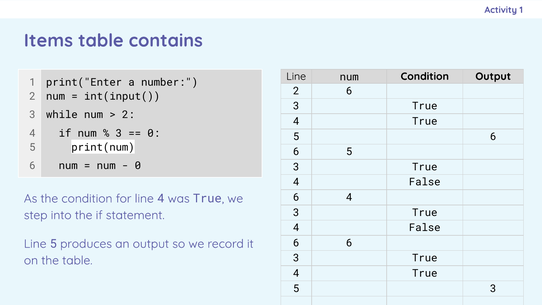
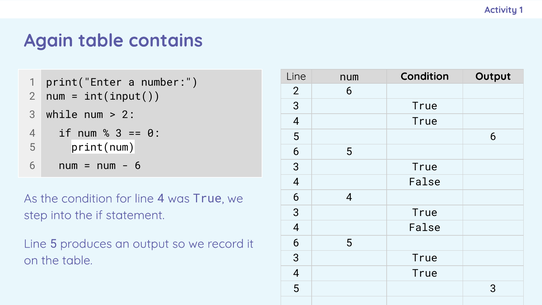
Items: Items -> Again
0 at (138, 166): 0 -> 6
6 at (349, 243): 6 -> 5
